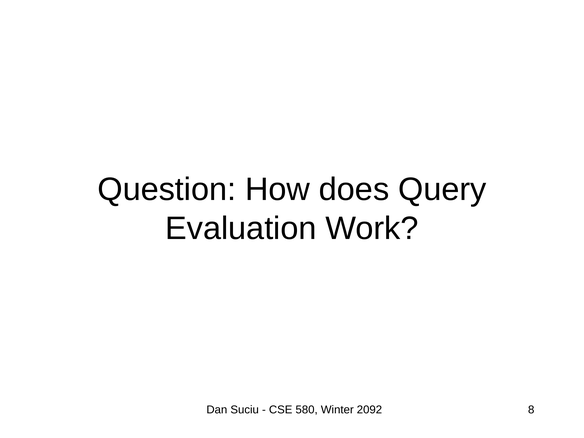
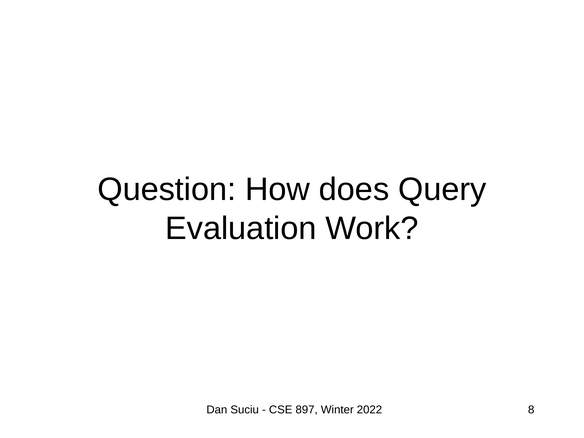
580: 580 -> 897
2092: 2092 -> 2022
